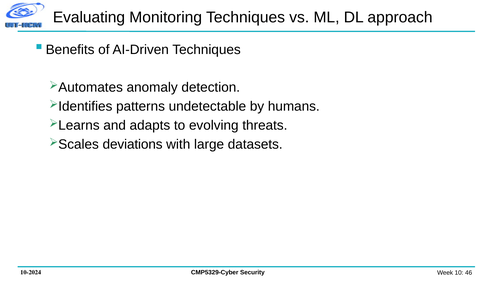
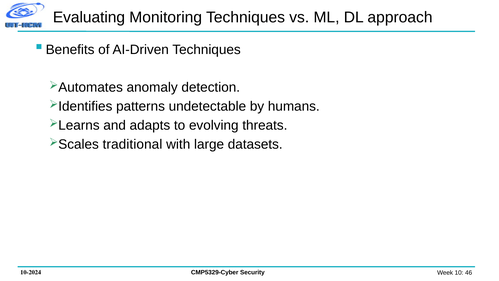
deviations: deviations -> traditional
